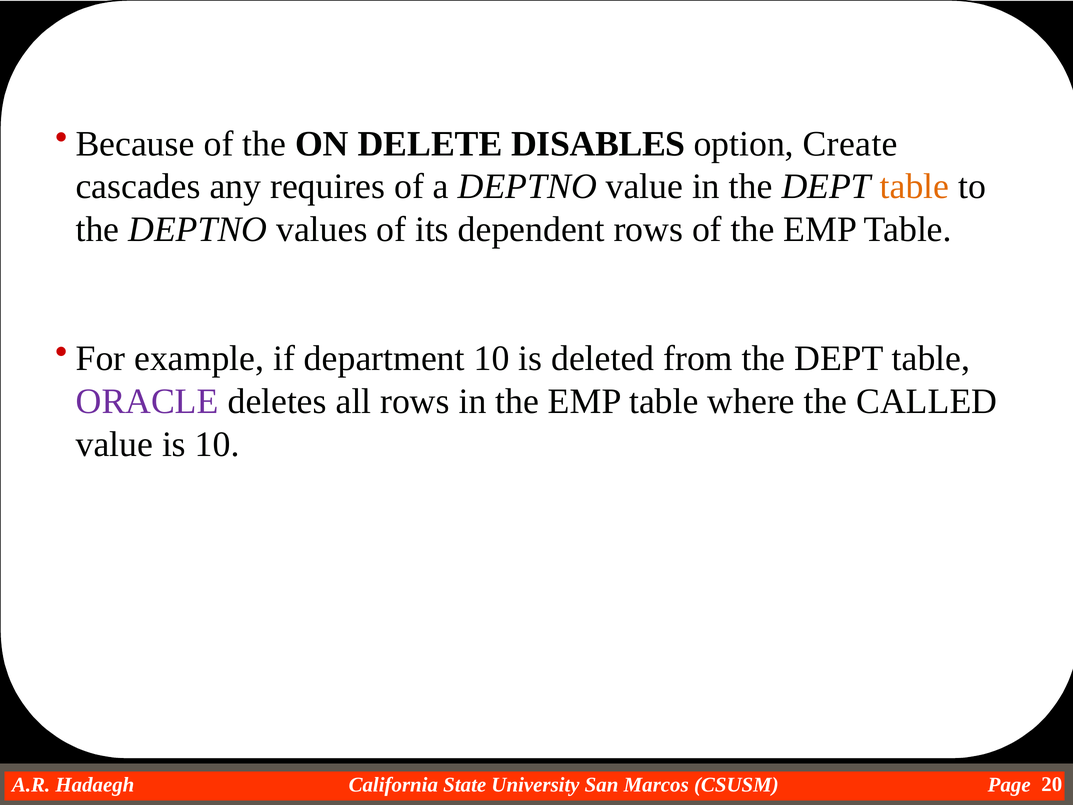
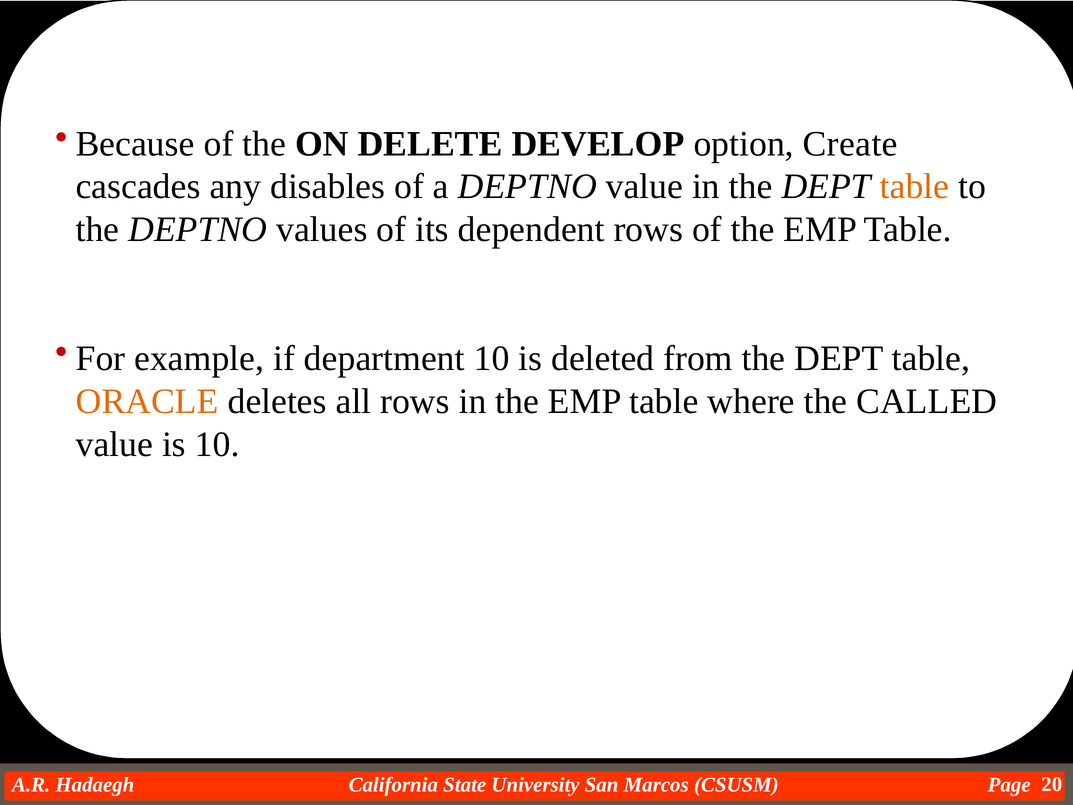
DISABLES: DISABLES -> DEVELOP
requires: requires -> disables
ORACLE colour: purple -> orange
